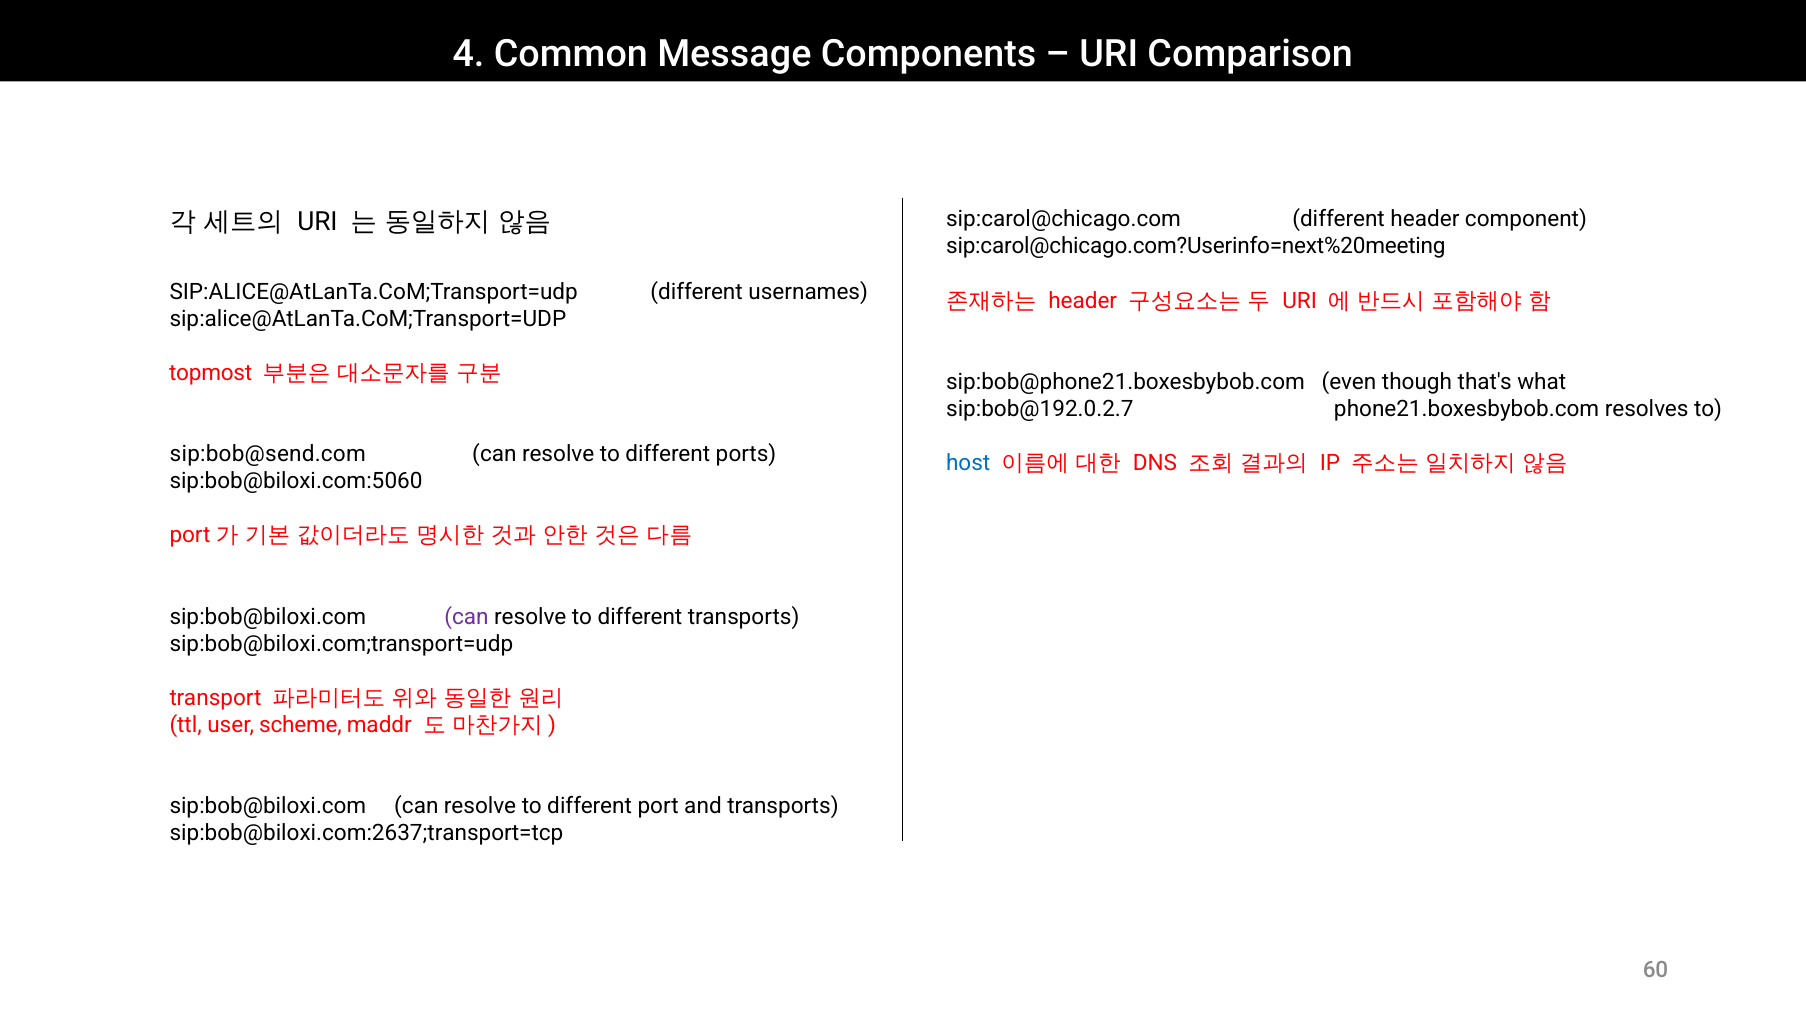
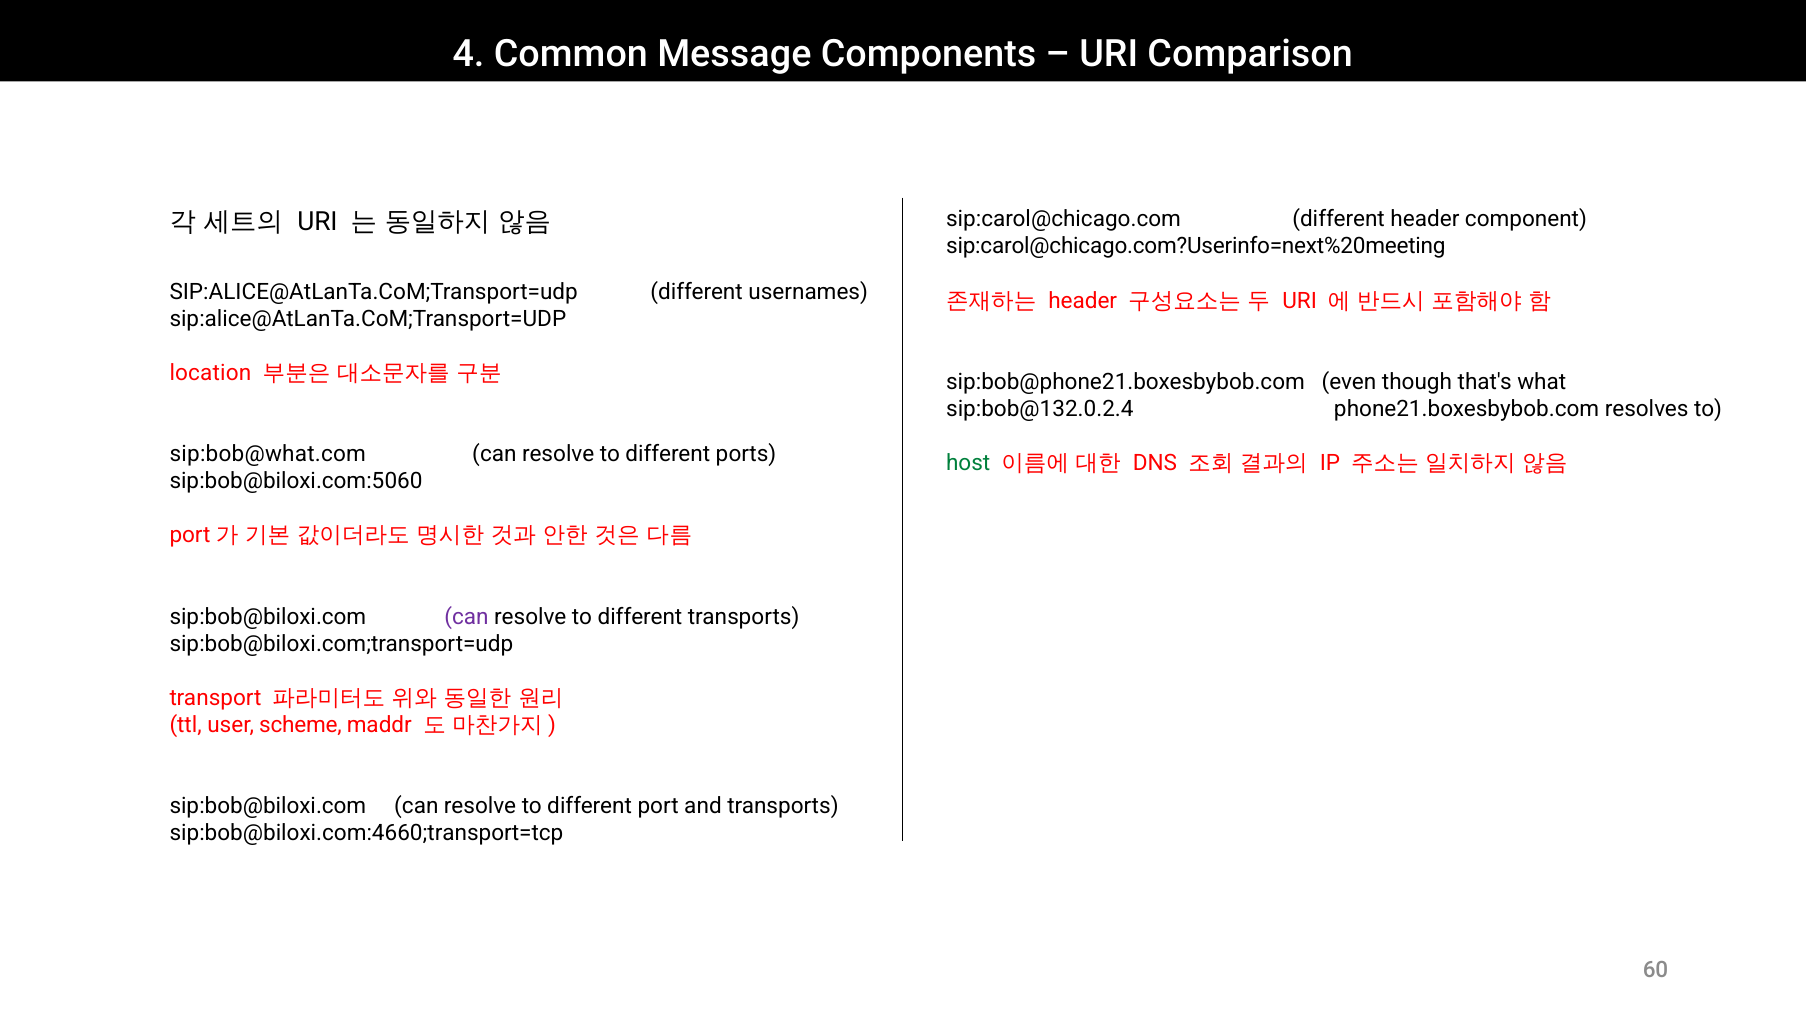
topmost: topmost -> location
sip:bob@192.0.2.7: sip:bob@192.0.2.7 -> sip:bob@132.0.2.4
sip:bob@send.com: sip:bob@send.com -> sip:bob@what.com
host colour: blue -> green
sip:bob@biloxi.com:2637;transport=tcp: sip:bob@biloxi.com:2637;transport=tcp -> sip:bob@biloxi.com:4660;transport=tcp
